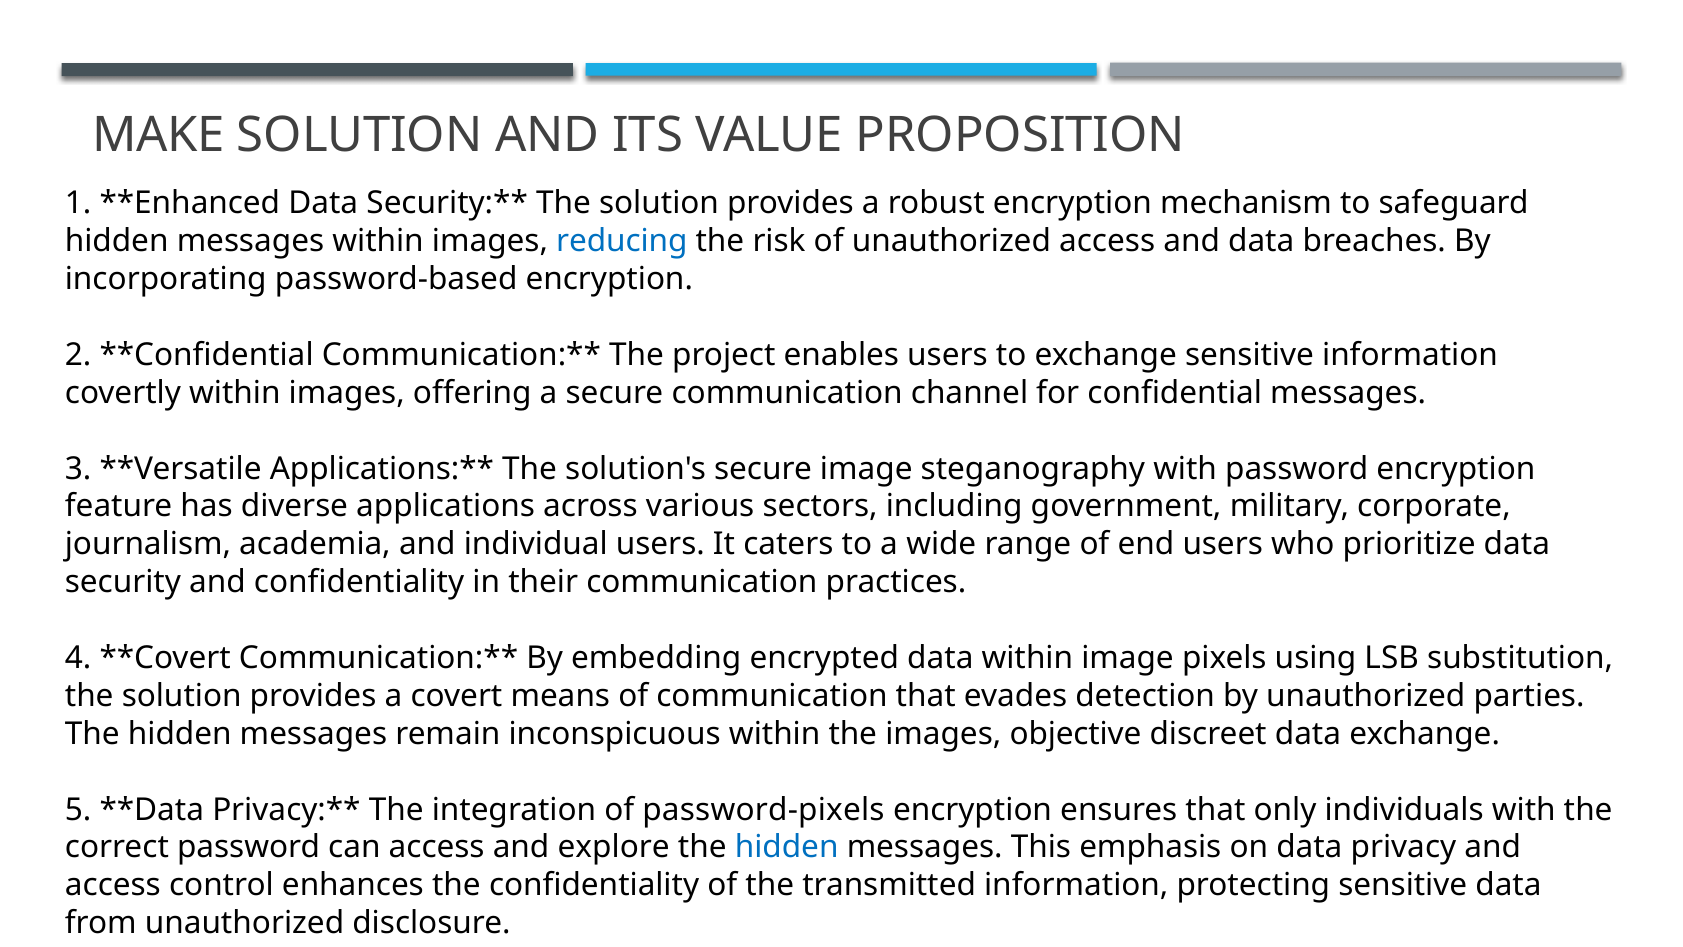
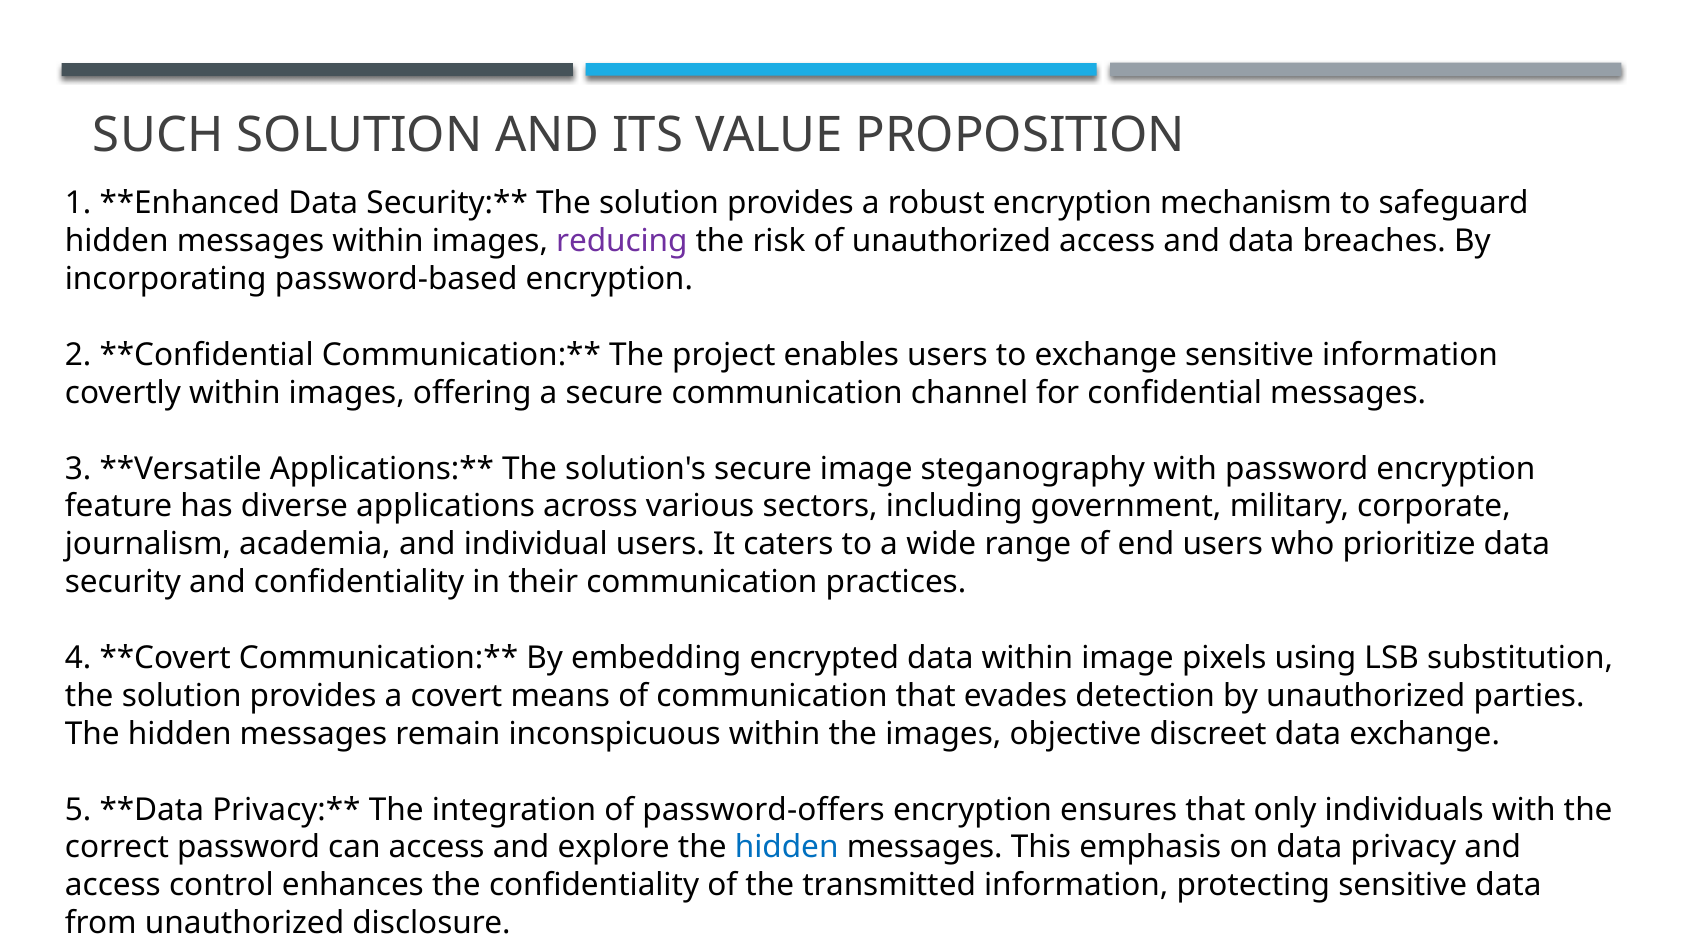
MAKE: MAKE -> SUCH
reducing colour: blue -> purple
password-pixels: password-pixels -> password-offers
